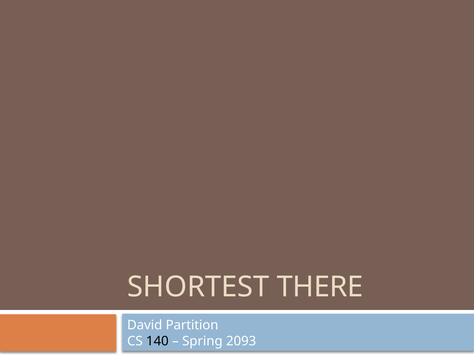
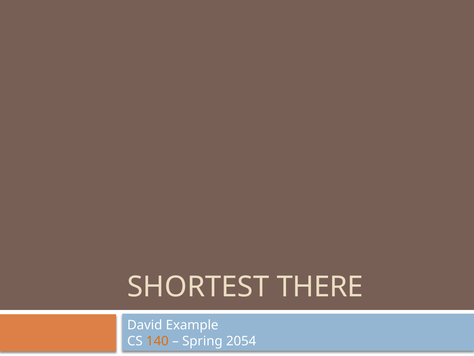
Partition: Partition -> Example
140 colour: black -> orange
2093: 2093 -> 2054
